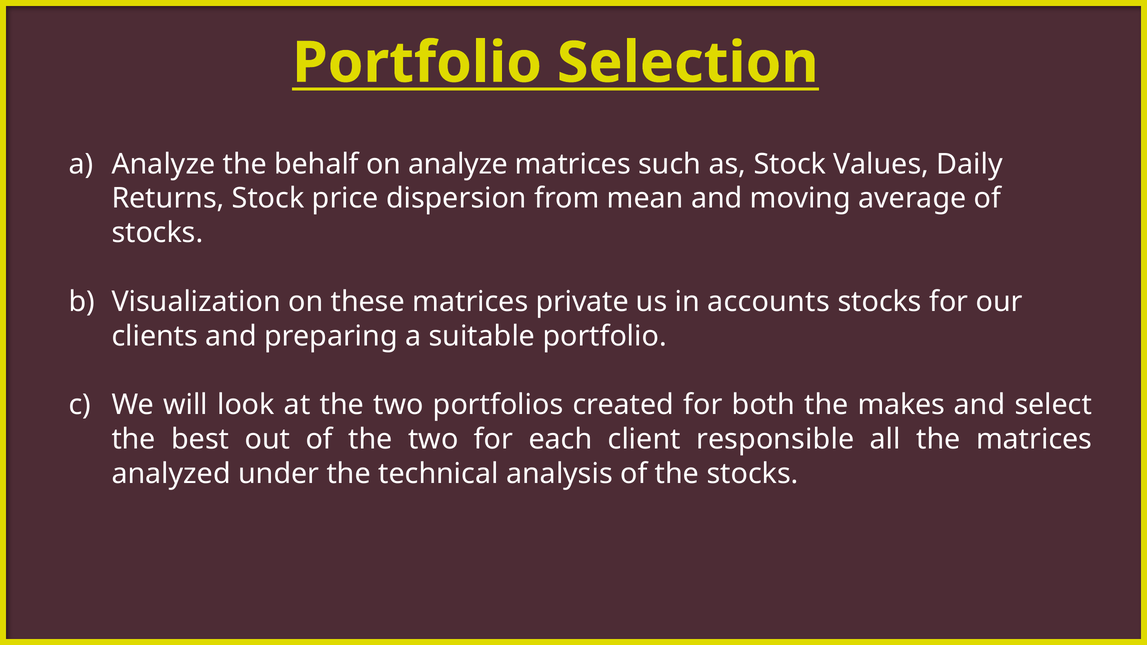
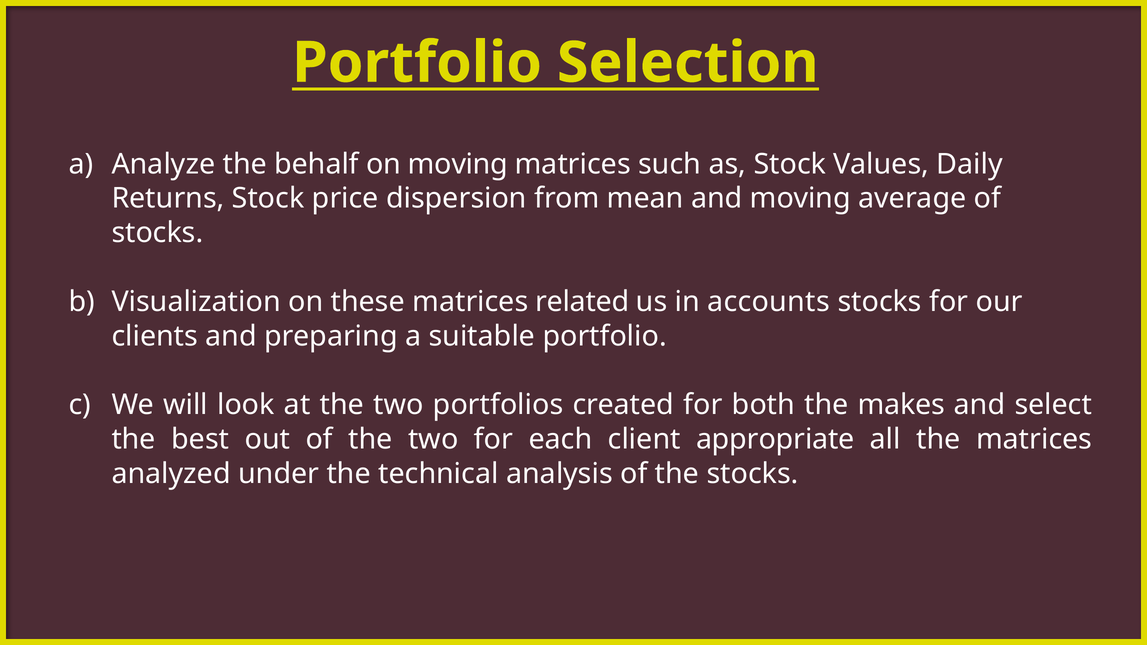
on analyze: analyze -> moving
private: private -> related
responsible: responsible -> appropriate
